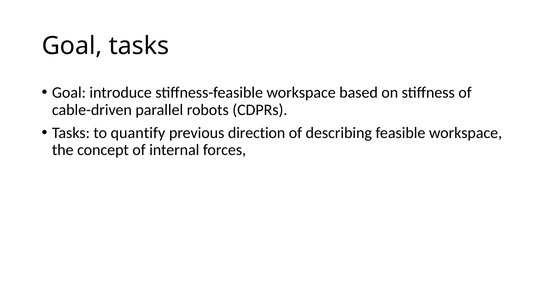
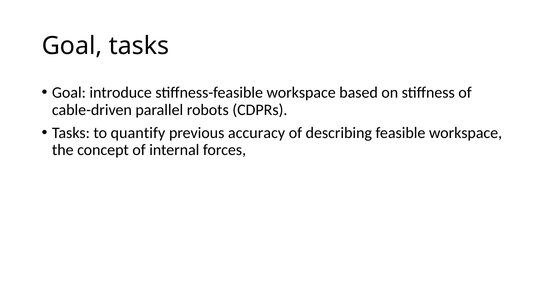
direction: direction -> accuracy
